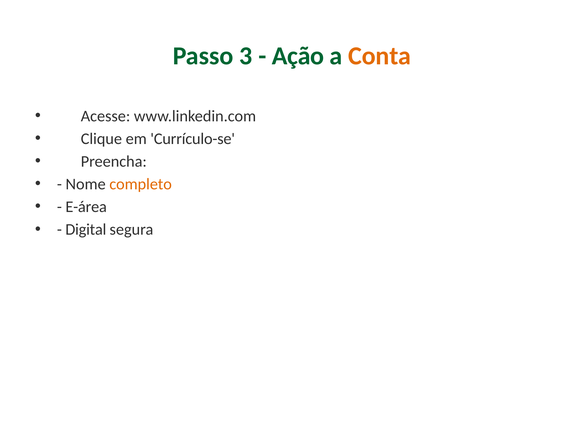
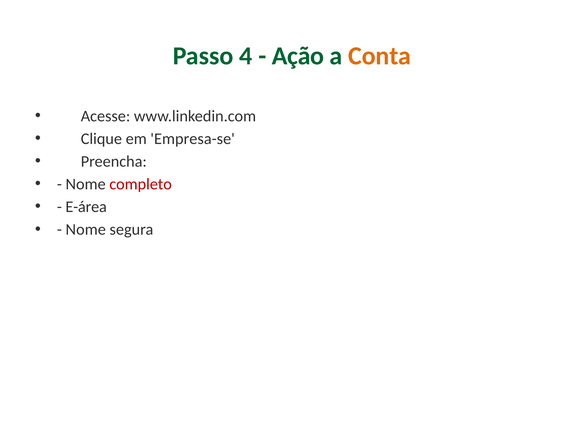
3: 3 -> 4
Currículo-se: Currículo-se -> Empresa-se
completo colour: orange -> red
Digital at (86, 230): Digital -> Nome
